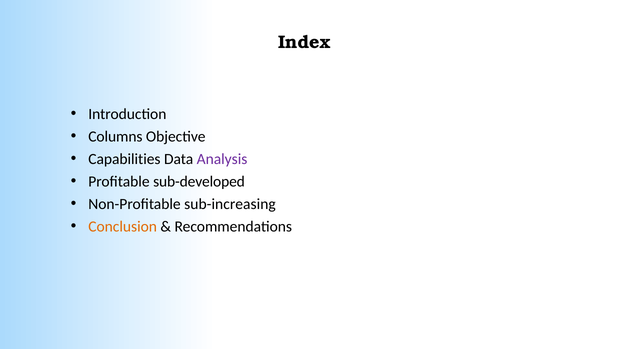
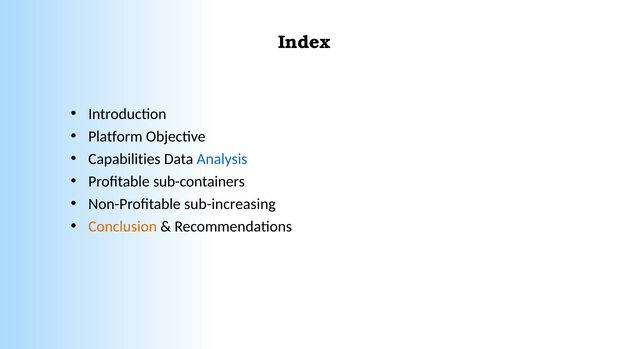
Columns: Columns -> Platform
Analysis colour: purple -> blue
sub-developed: sub-developed -> sub-containers
